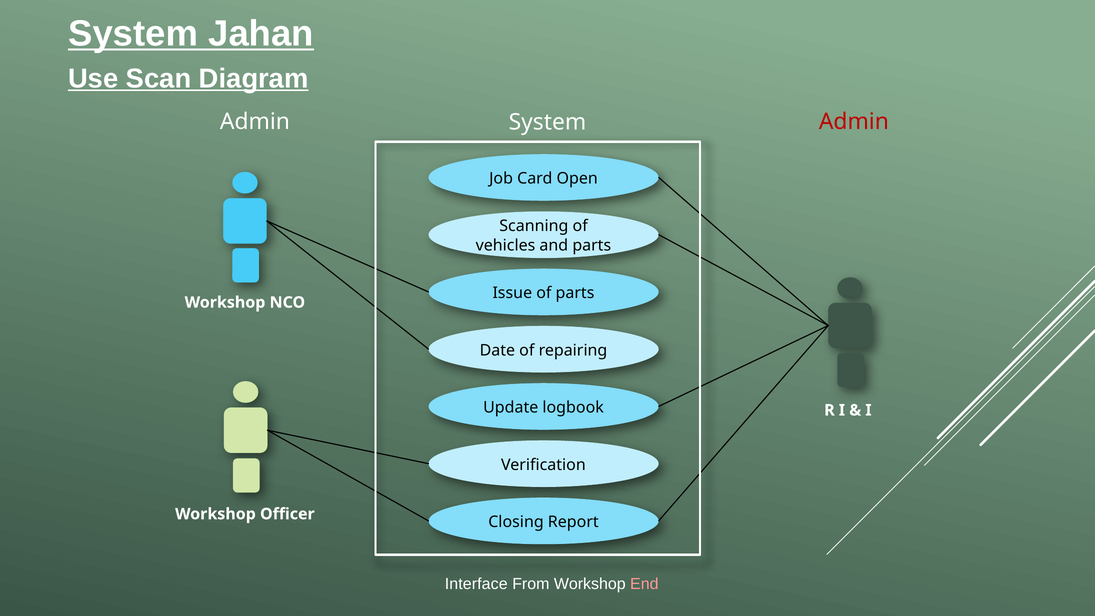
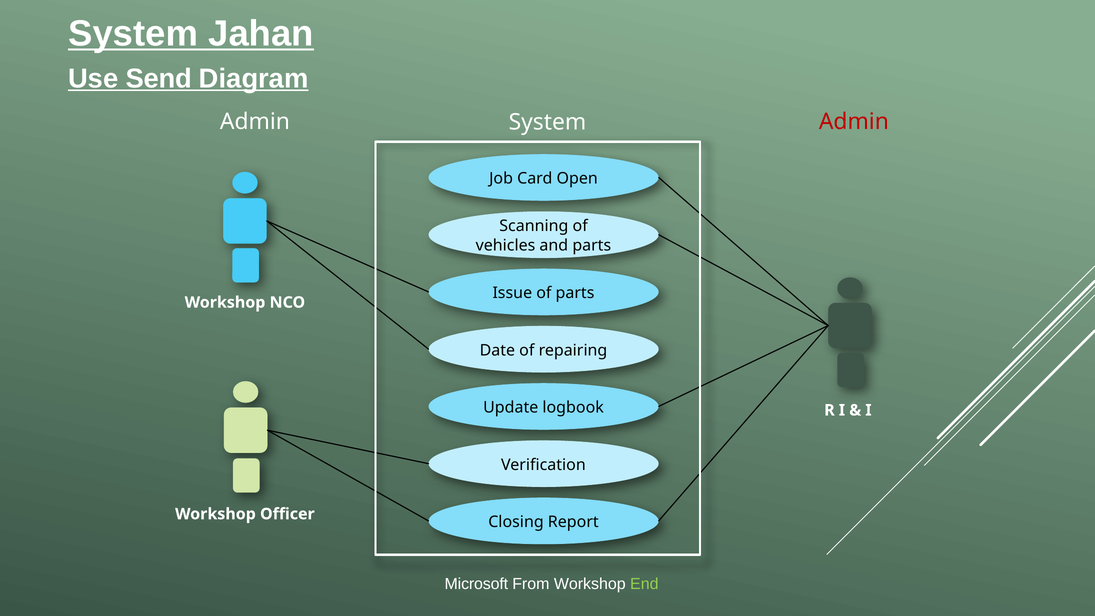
Scan: Scan -> Send
Interface: Interface -> Microsoft
End colour: pink -> light green
